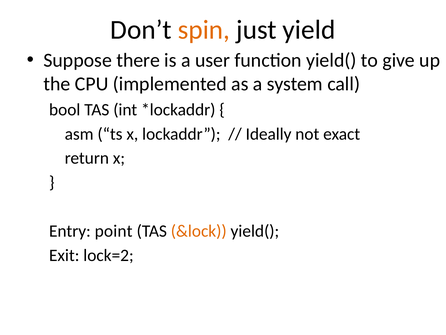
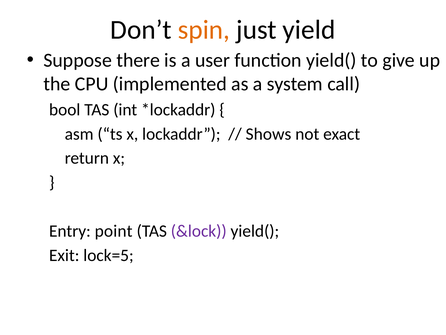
Ideally: Ideally -> Shows
&lock colour: orange -> purple
lock=2: lock=2 -> lock=5
